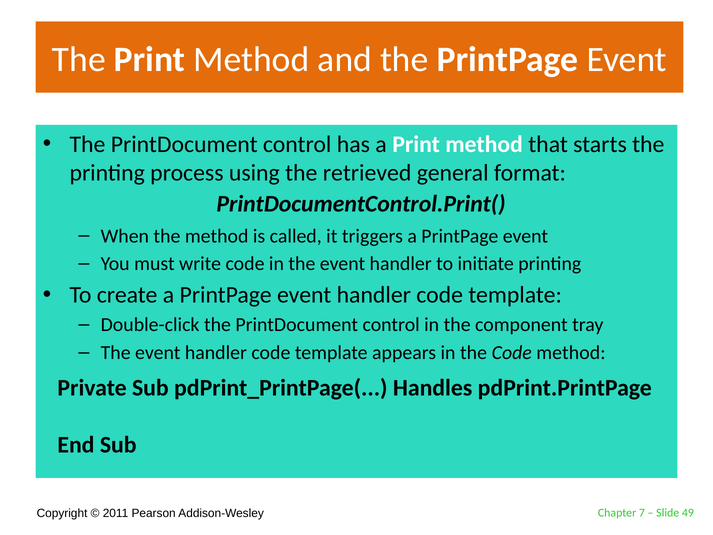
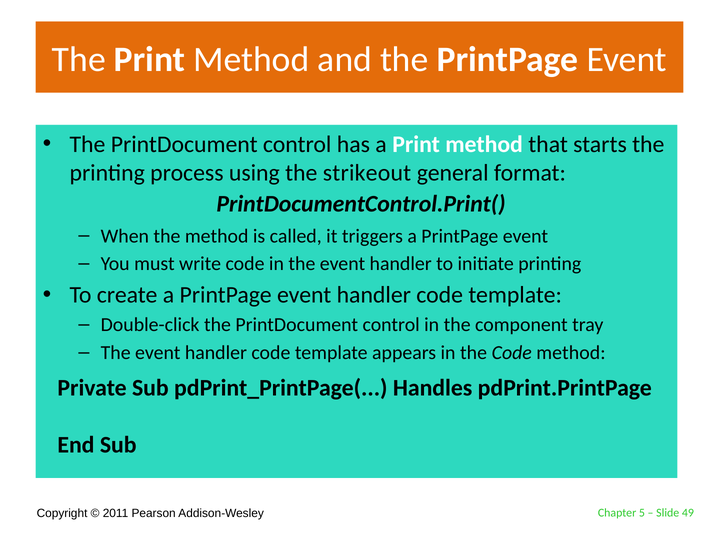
retrieved: retrieved -> strikeout
7: 7 -> 5
